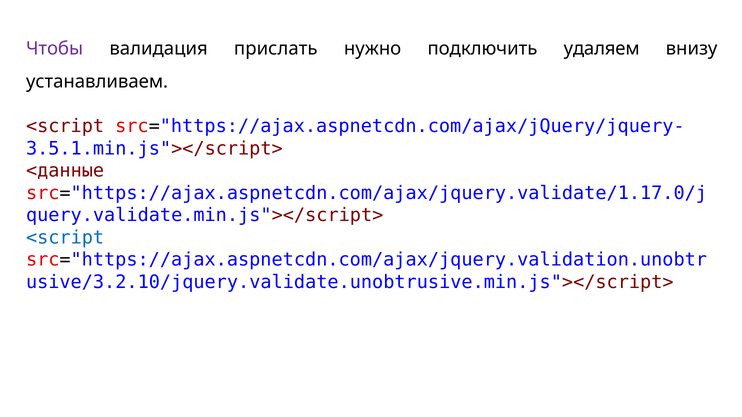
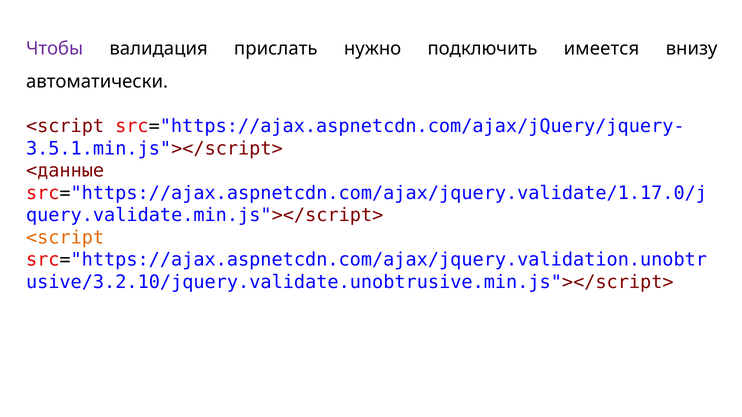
удаляем: удаляем -> имеется
устанавливаем: устанавливаем -> автоматически
<script at (65, 238) colour: blue -> orange
